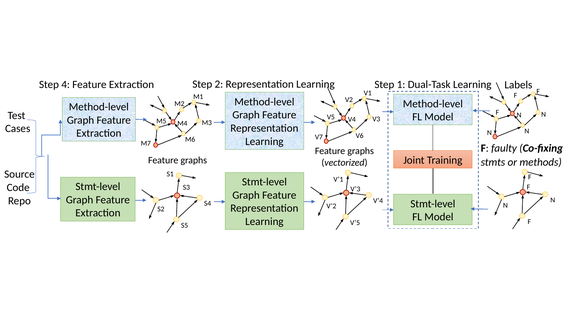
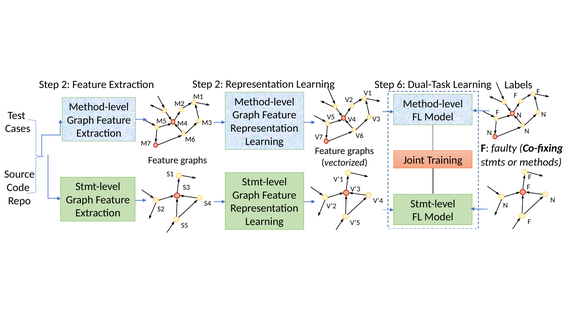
4 at (66, 84): 4 -> 2
1: 1 -> 6
